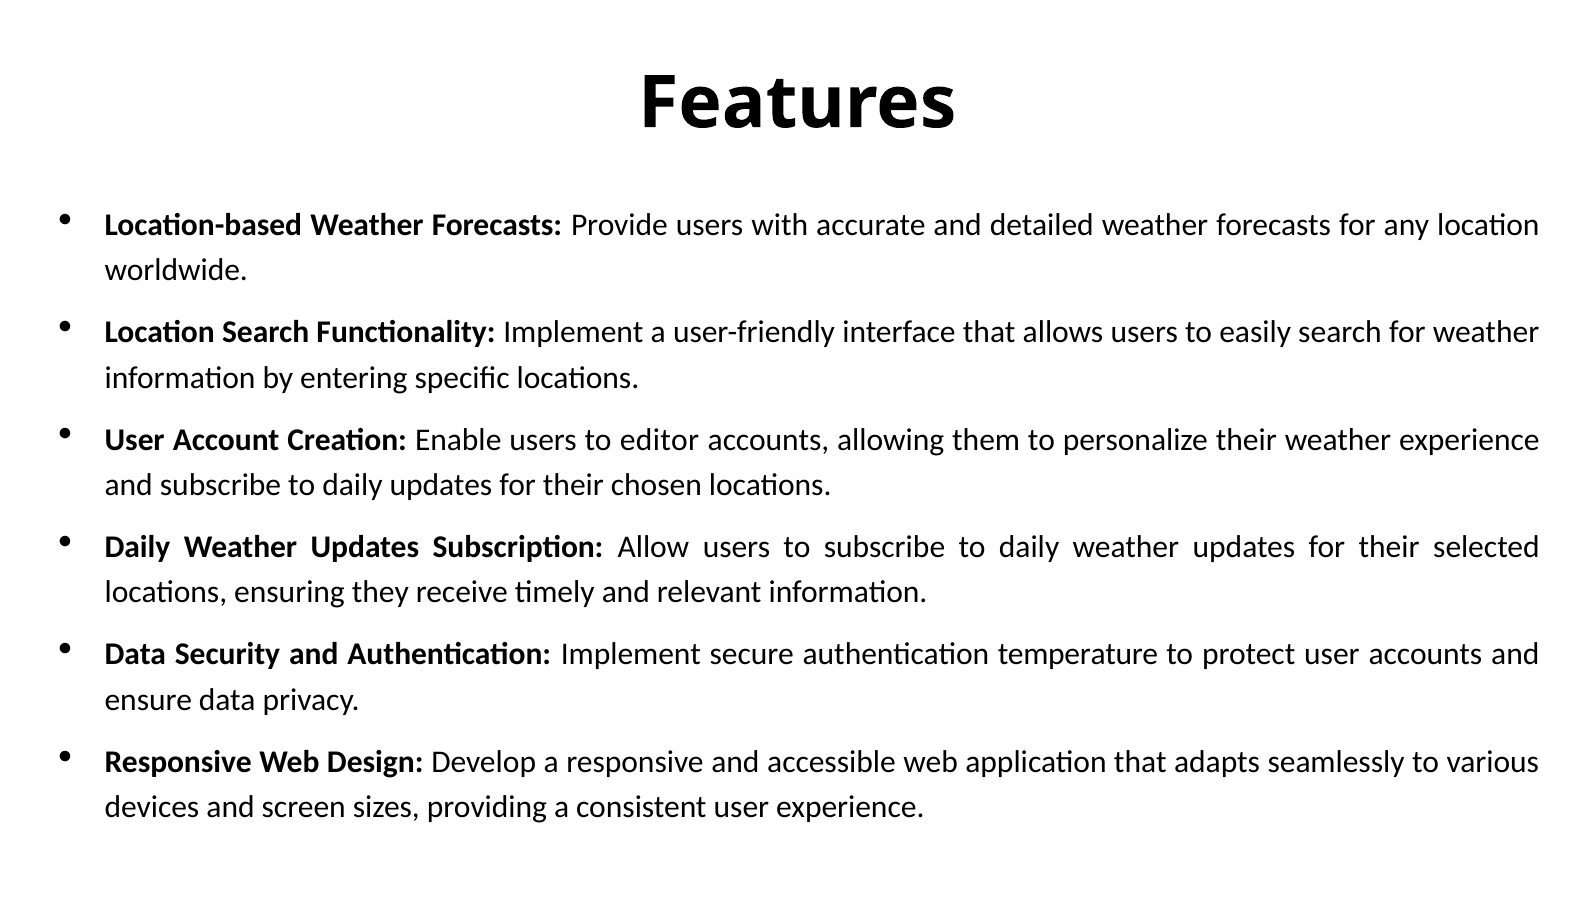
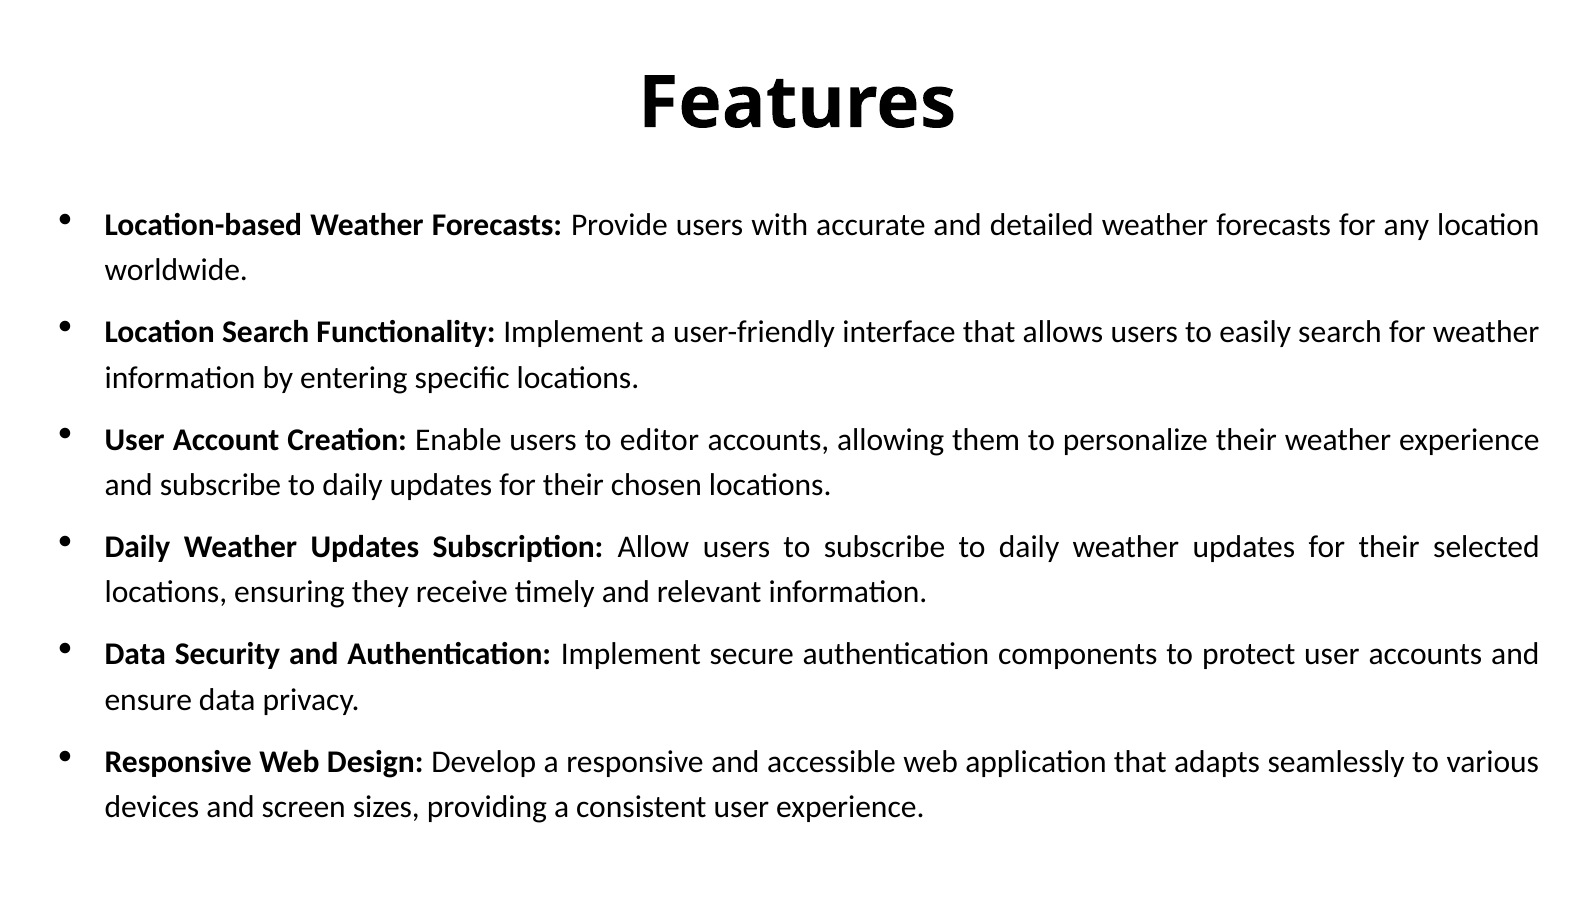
temperature: temperature -> components
